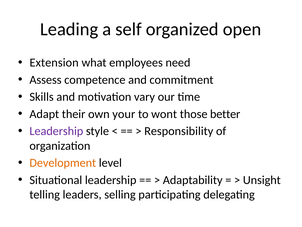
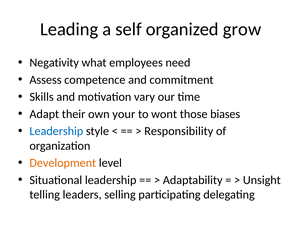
open: open -> grow
Extension: Extension -> Negativity
better: better -> biases
Leadership at (56, 131) colour: purple -> blue
